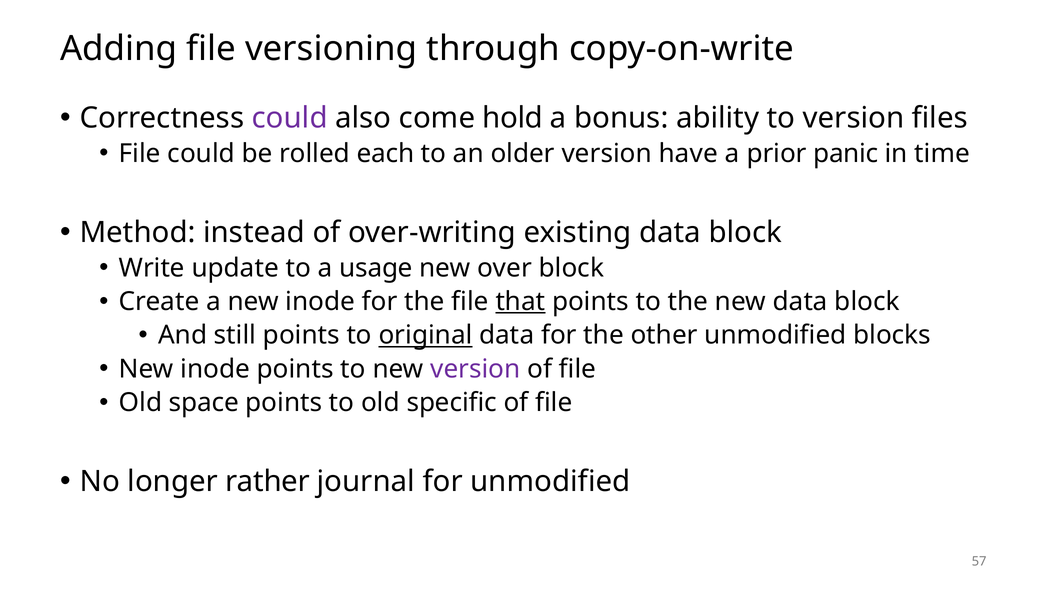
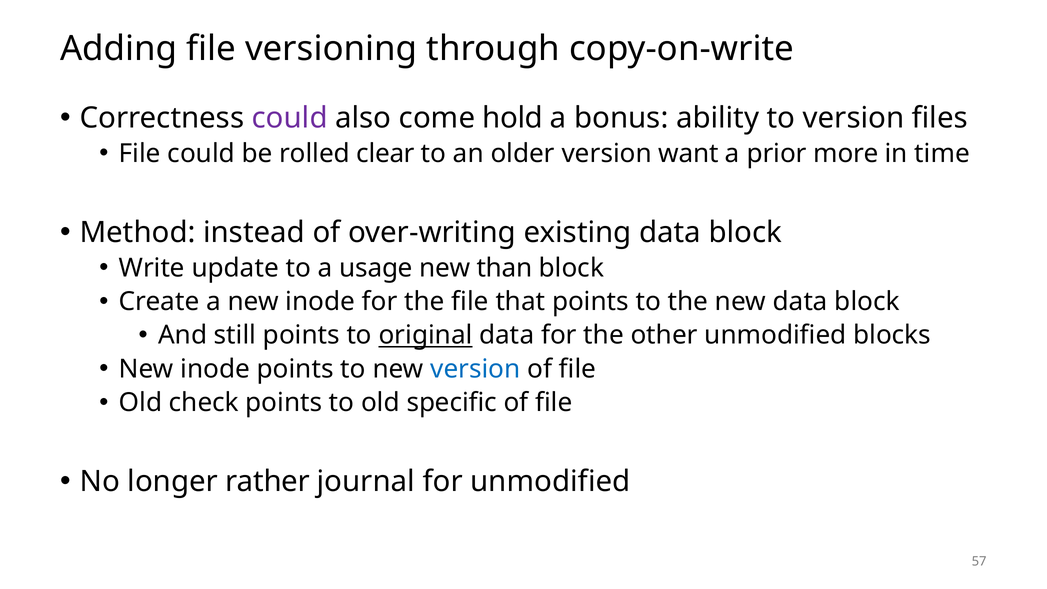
each: each -> clear
have: have -> want
panic: panic -> more
over: over -> than
that underline: present -> none
version at (475, 369) colour: purple -> blue
space: space -> check
